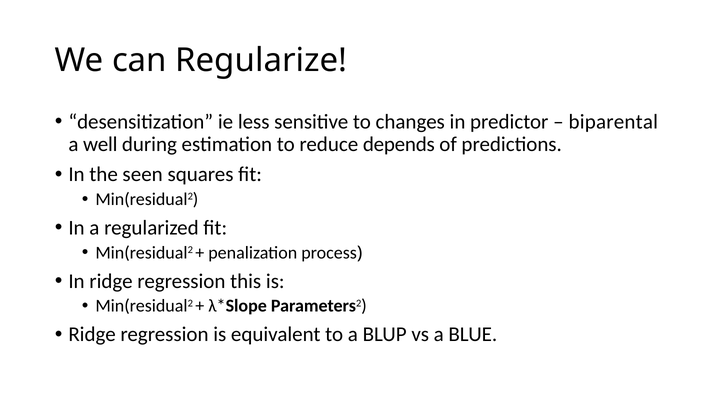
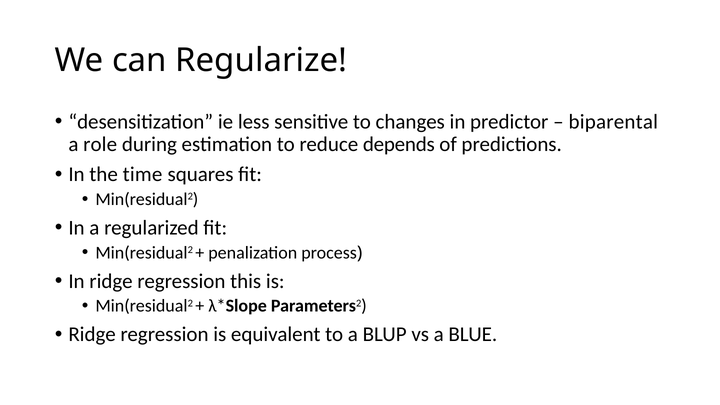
well: well -> role
seen: seen -> time
